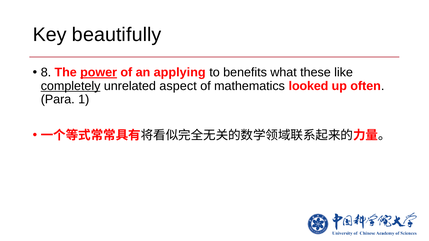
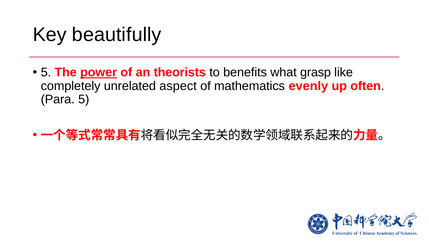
8 at (46, 73): 8 -> 5
applying: applying -> theorists
these: these -> grasp
completely underline: present -> none
looked: looked -> evenly
Para 1: 1 -> 5
